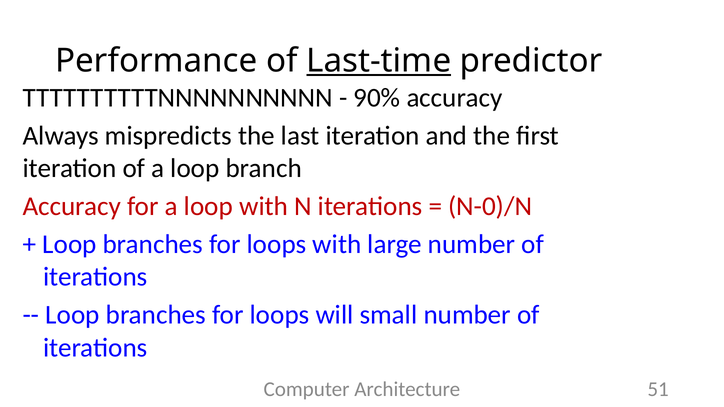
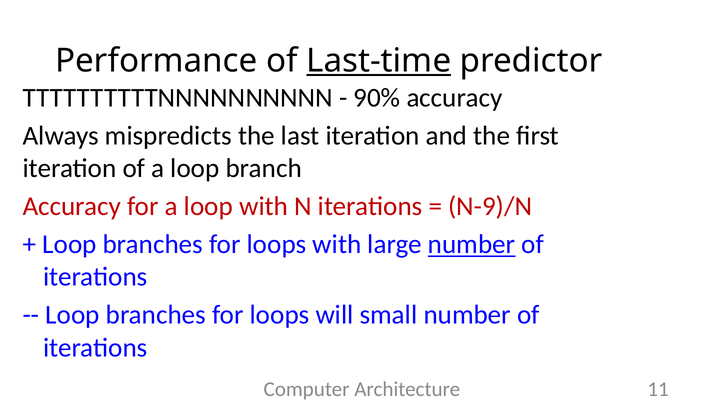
N-0)/N: N-0)/N -> N-9)/N
number at (472, 245) underline: none -> present
51: 51 -> 11
